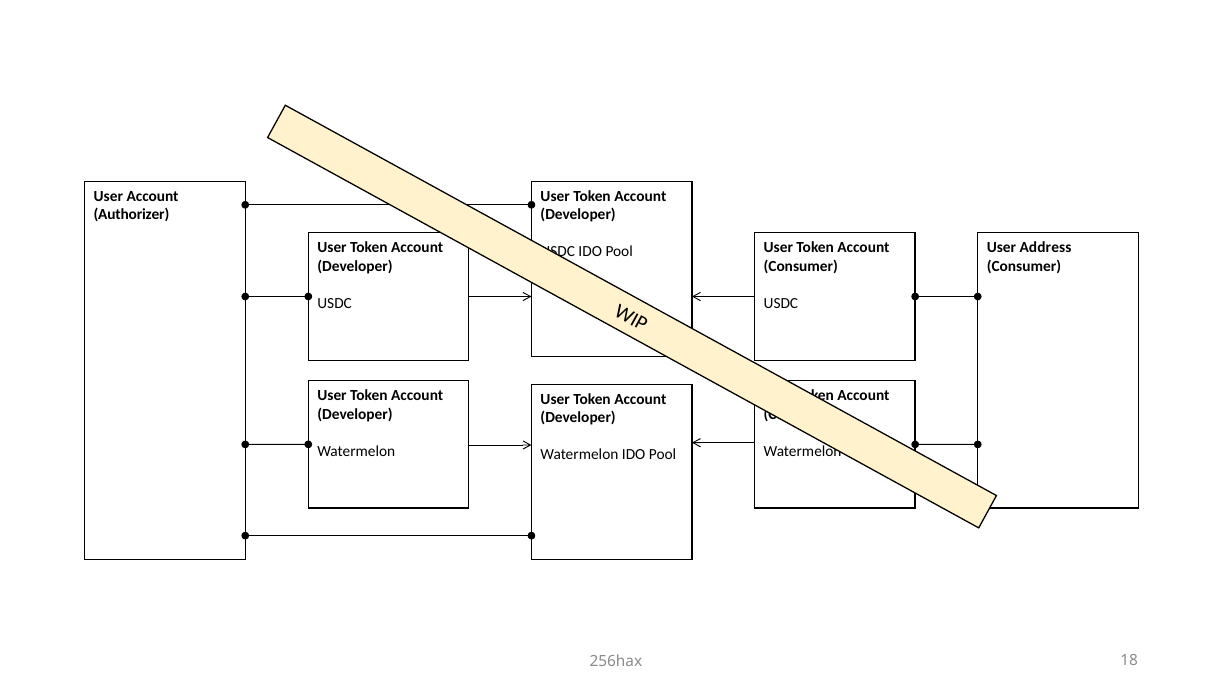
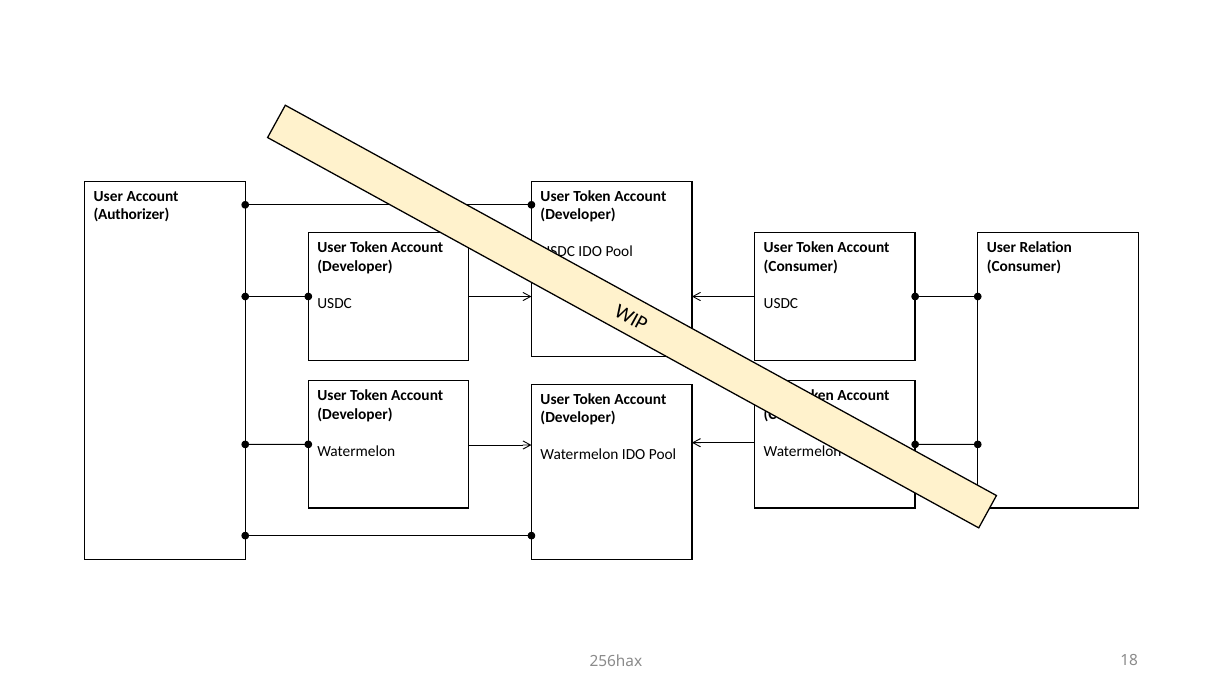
Address: Address -> Relation
